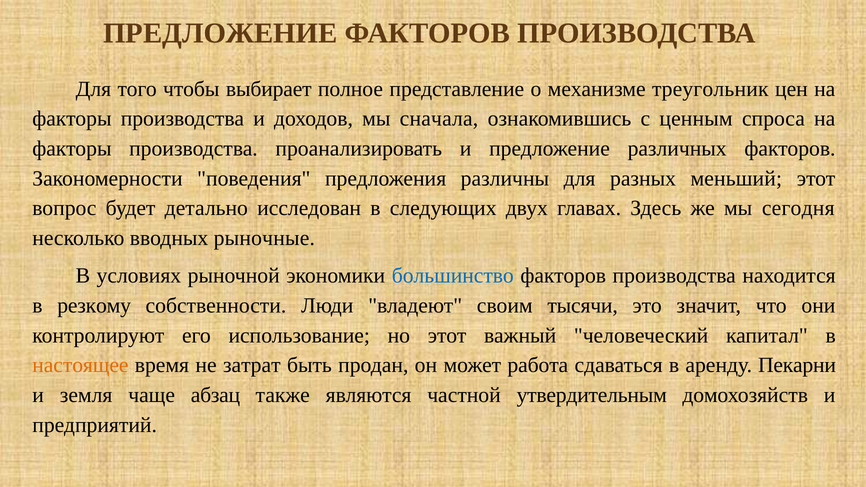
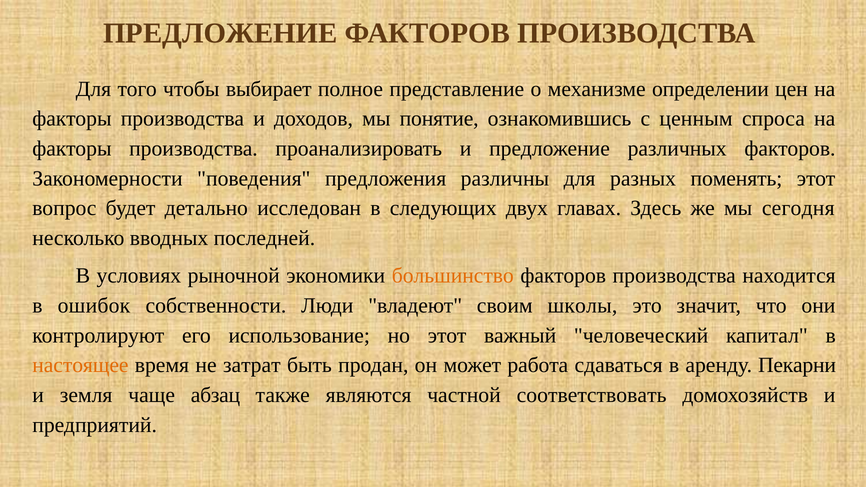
треугольник: треугольник -> определении
сначала: сначала -> понятие
меньший: меньший -> поменять
рыночные: рыночные -> последней
большинство colour: blue -> orange
резкому: резкому -> ошибок
тысячи: тысячи -> школы
утвердительным: утвердительным -> соответствовать
